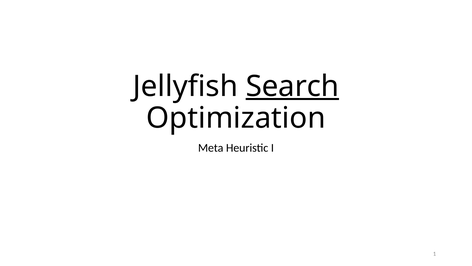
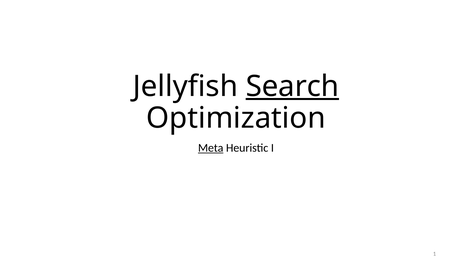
Meta underline: none -> present
